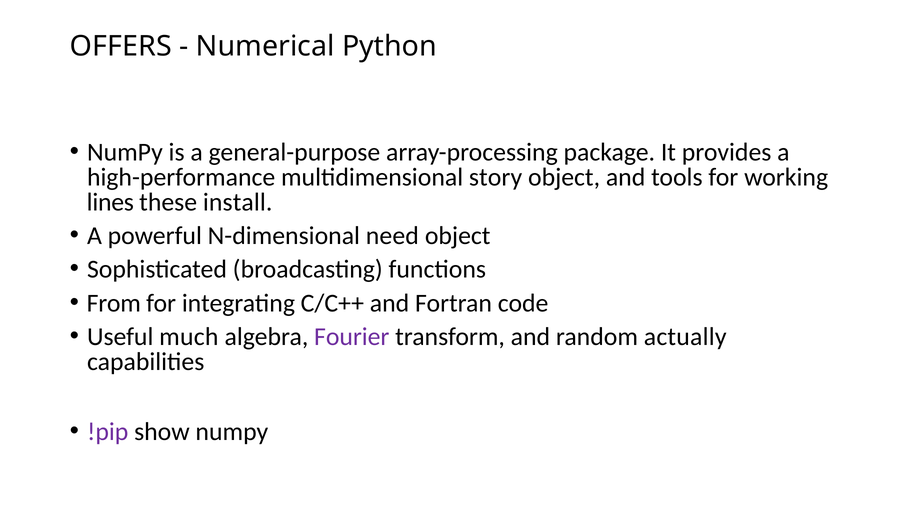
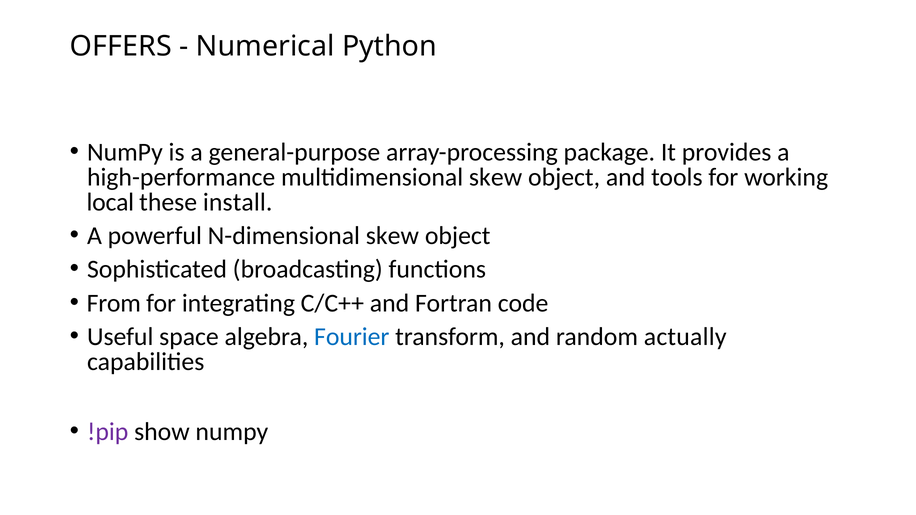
multidimensional story: story -> skew
lines: lines -> local
N-dimensional need: need -> skew
much: much -> space
Fourier colour: purple -> blue
